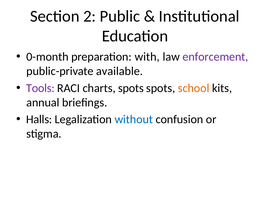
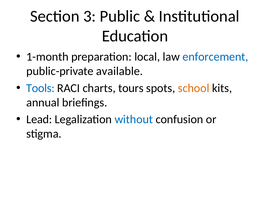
2: 2 -> 3
0-month: 0-month -> 1-month
with: with -> local
enforcement colour: purple -> blue
Tools colour: purple -> blue
charts spots: spots -> tours
Halls: Halls -> Lead
